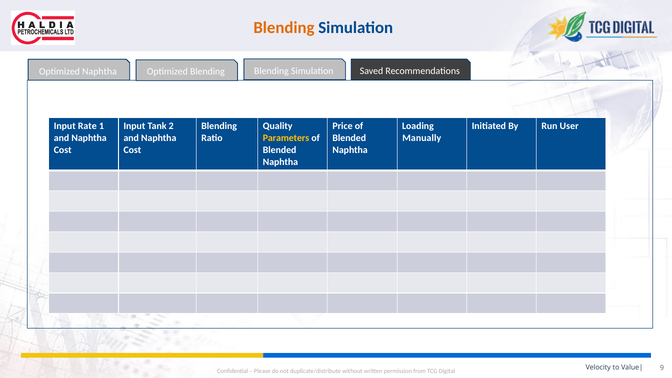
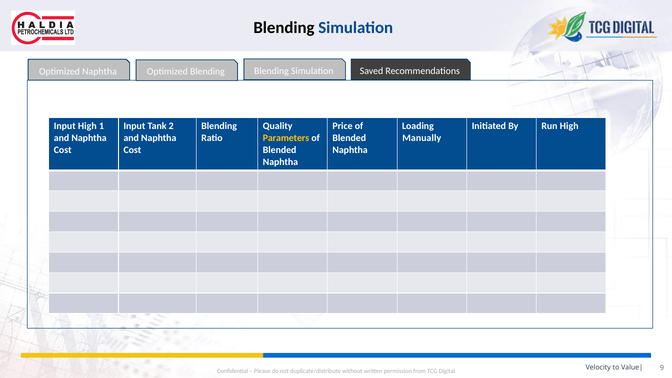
Blending at (284, 27) colour: orange -> black
Input Rate: Rate -> High
Run User: User -> High
